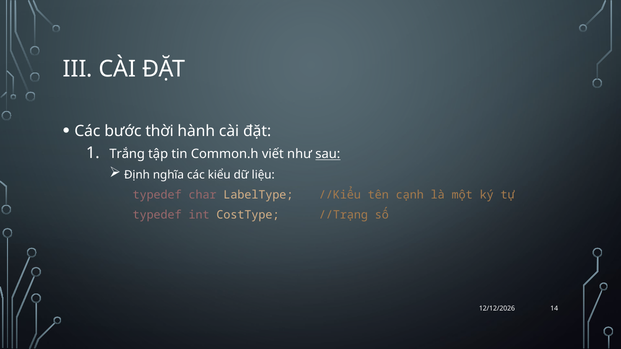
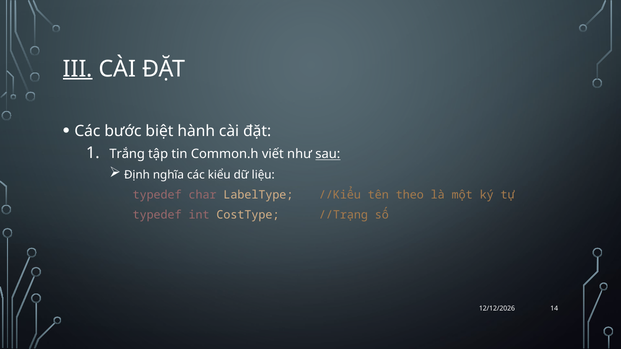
III underline: none -> present
thời: thời -> biệt
cạnh: cạnh -> theo
